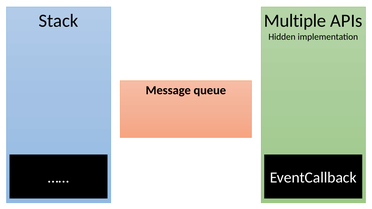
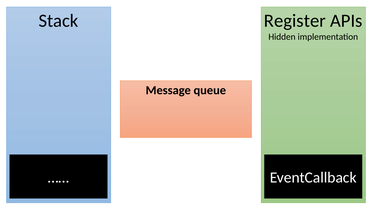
Multiple: Multiple -> Register
